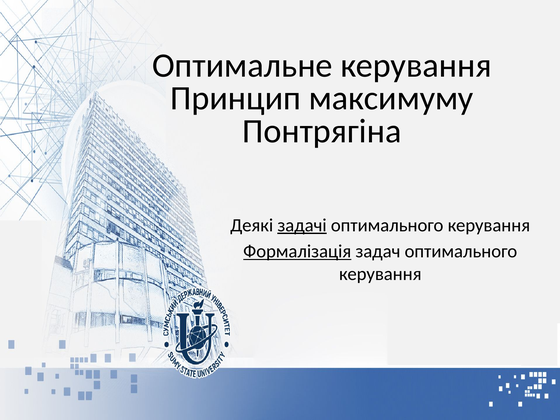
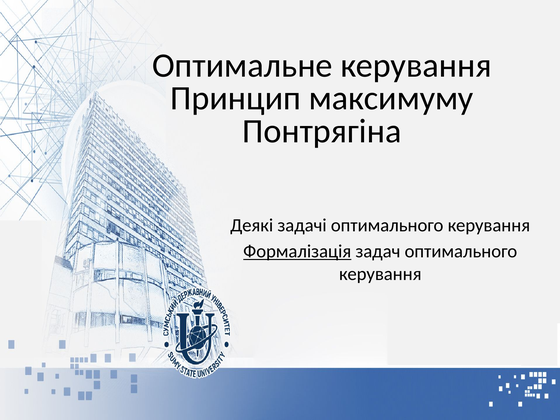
задачі underline: present -> none
